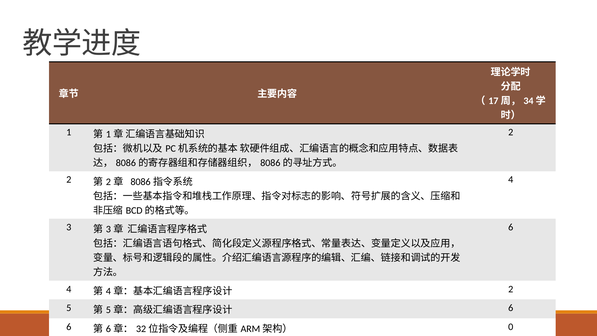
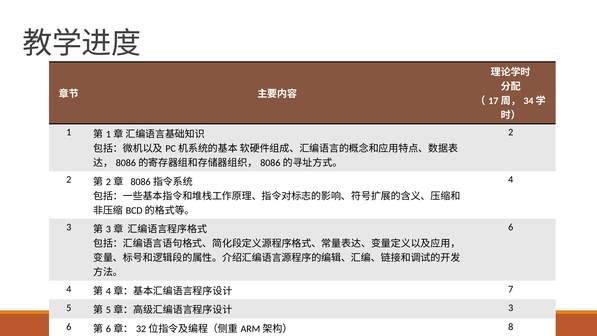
2 at (511, 289): 2 -> 7
6 at (511, 308): 6 -> 3
0: 0 -> 8
